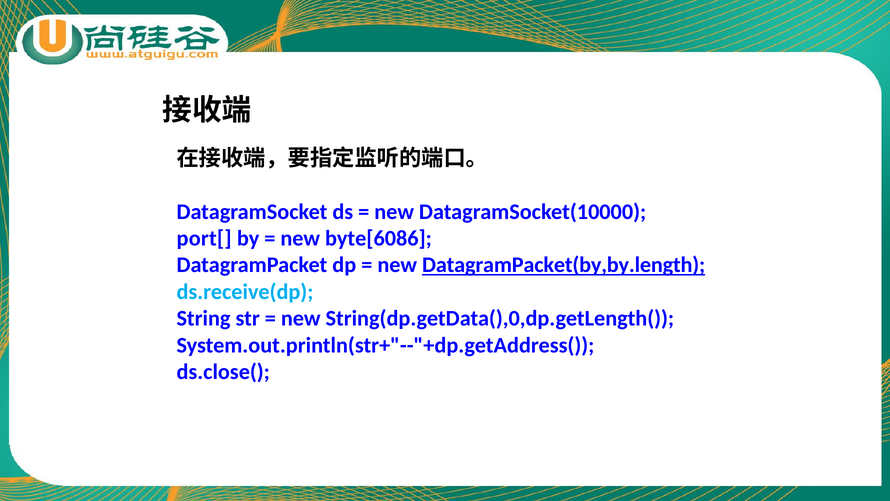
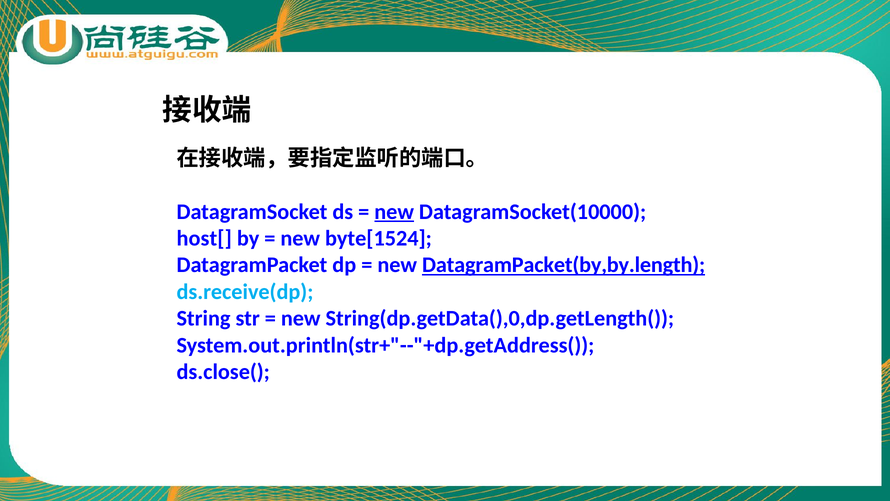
new at (394, 212) underline: none -> present
port[: port[ -> host[
byte[6086: byte[6086 -> byte[1524
